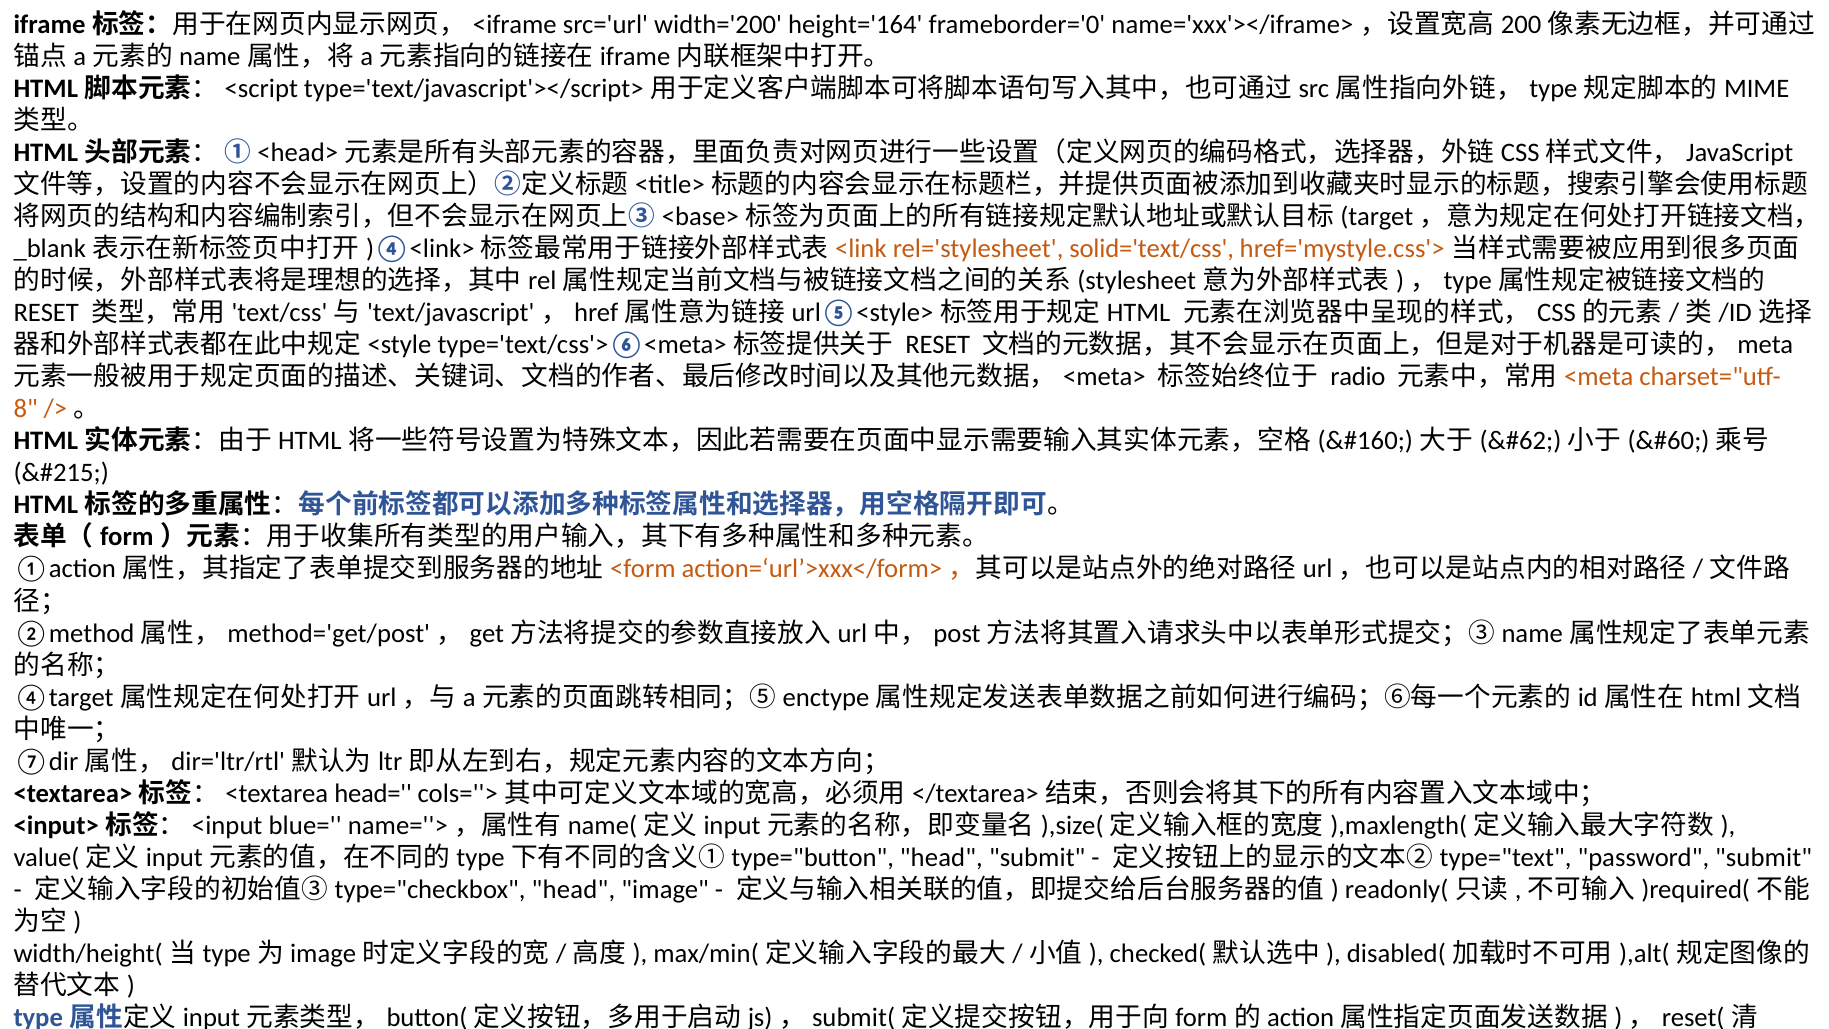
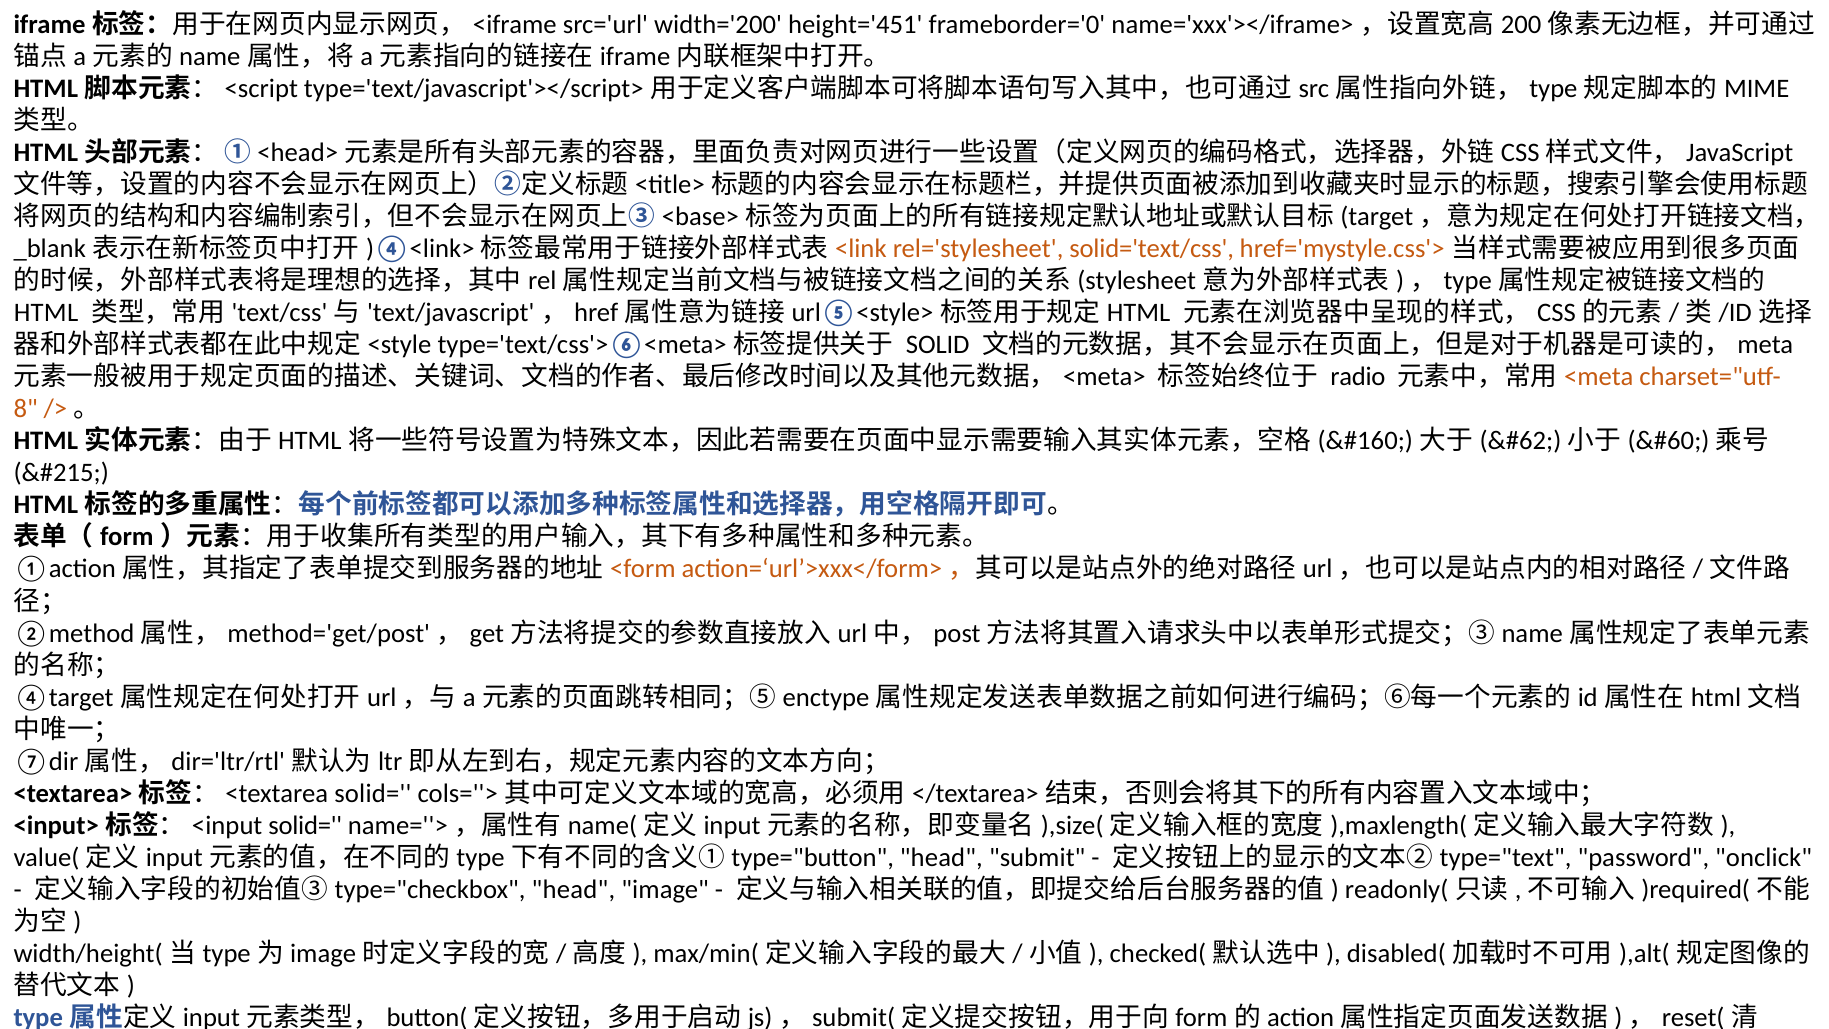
height='164: height='164 -> height='451
RESET at (46, 313): RESET -> HTML
RESET at (938, 345): RESET -> SOLID
head= at (373, 793): head= -> solid=
blue= at (305, 825): blue= -> solid=
password submit: submit -> onclick
